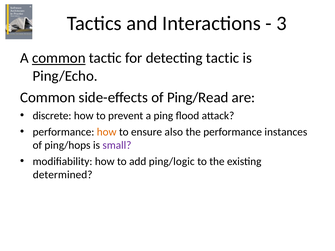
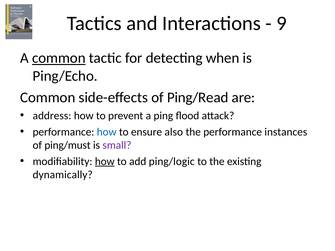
3: 3 -> 9
detecting tactic: tactic -> when
discrete: discrete -> address
how at (107, 132) colour: orange -> blue
ping/hops: ping/hops -> ping/must
how at (105, 162) underline: none -> present
determined: determined -> dynamically
